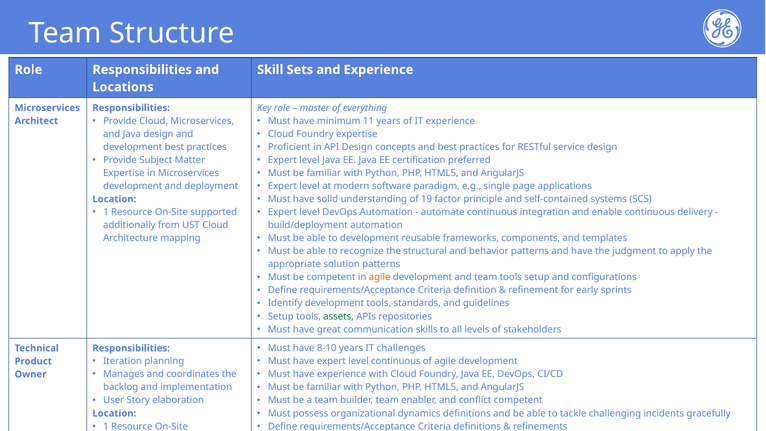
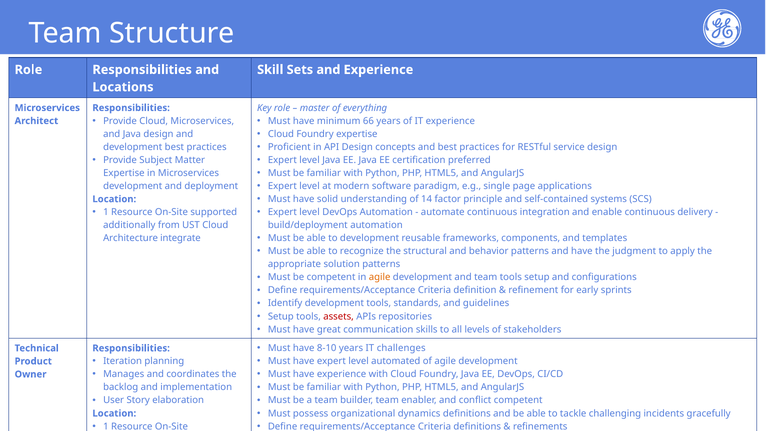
11: 11 -> 66
19: 19 -> 14
mapping: mapping -> integrate
assets colour: green -> red
level continuous: continuous -> automated
